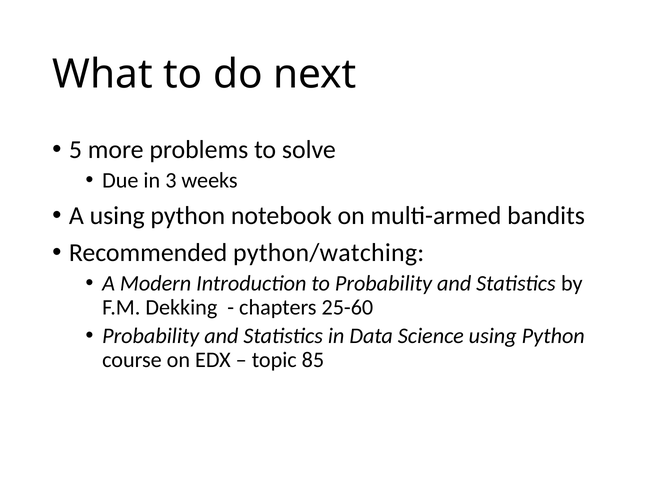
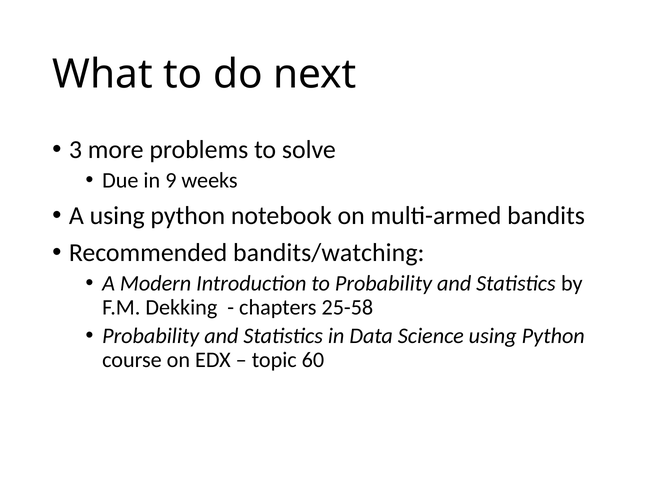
5: 5 -> 3
3: 3 -> 9
python/watching: python/watching -> bandits/watching
25-60: 25-60 -> 25-58
85: 85 -> 60
